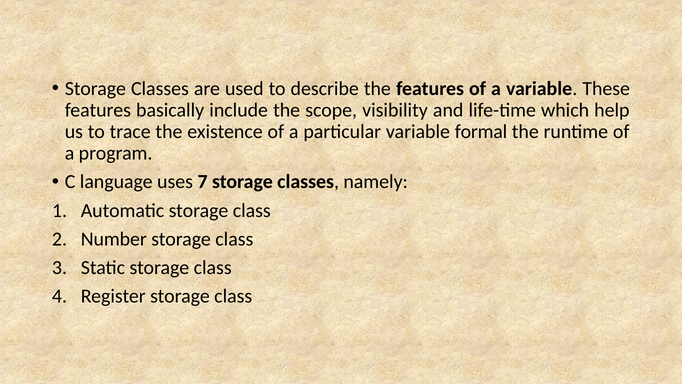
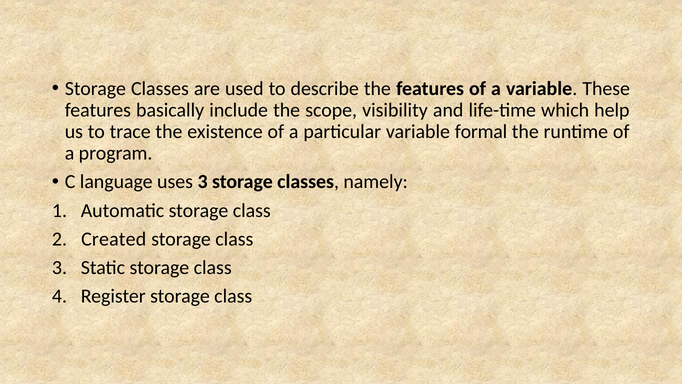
uses 7: 7 -> 3
Number: Number -> Created
